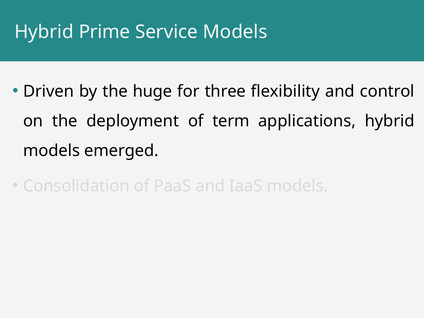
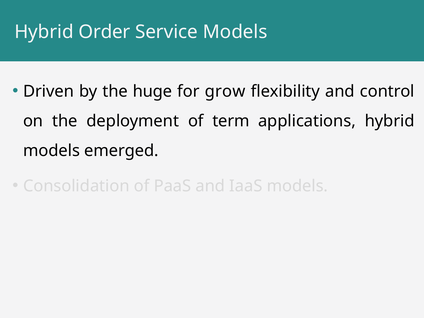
Prime: Prime -> Order
three: three -> grow
